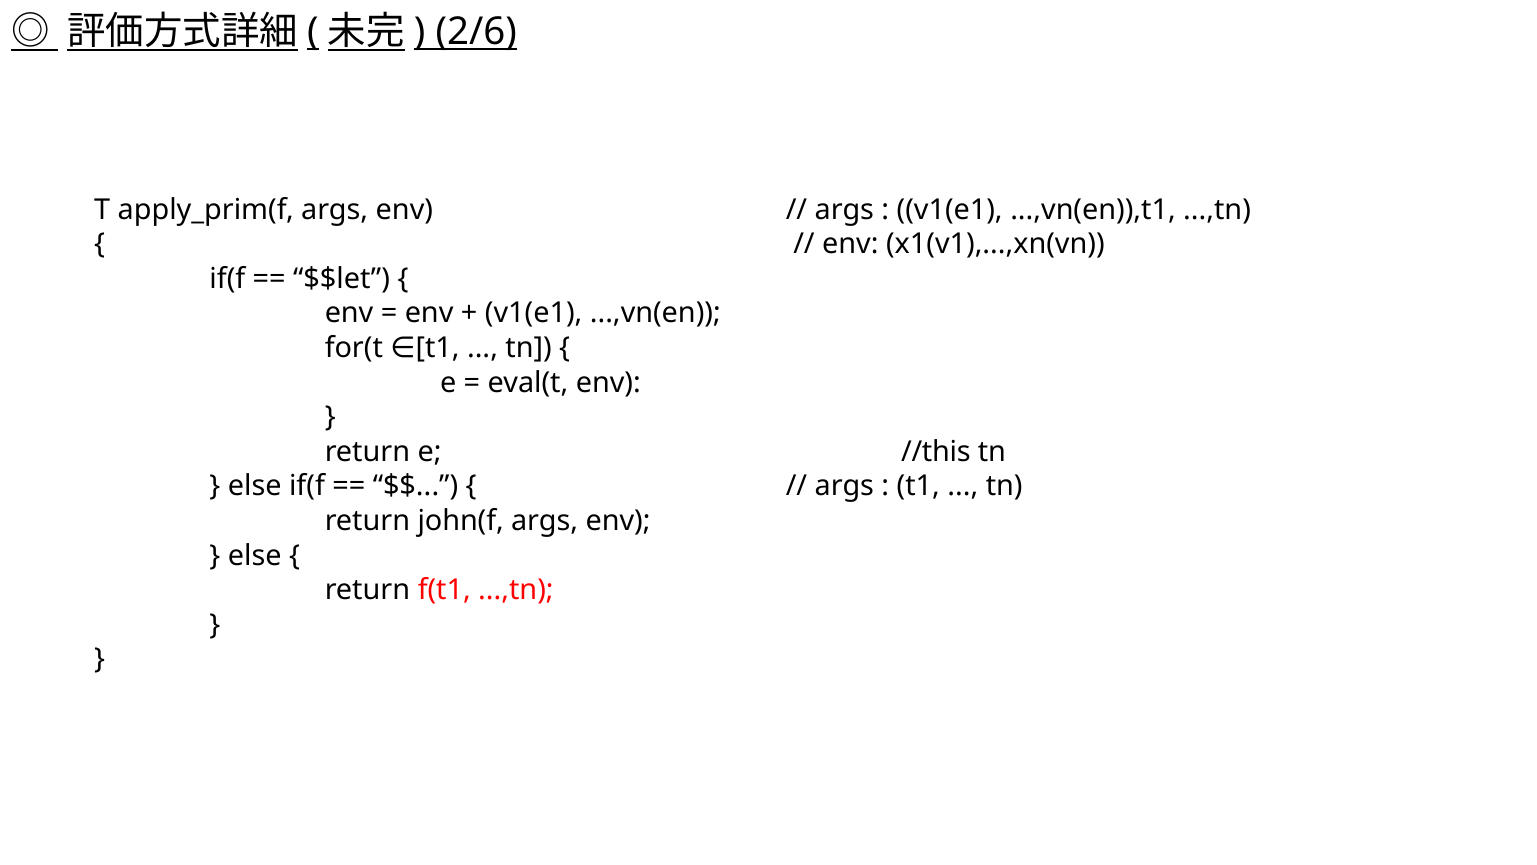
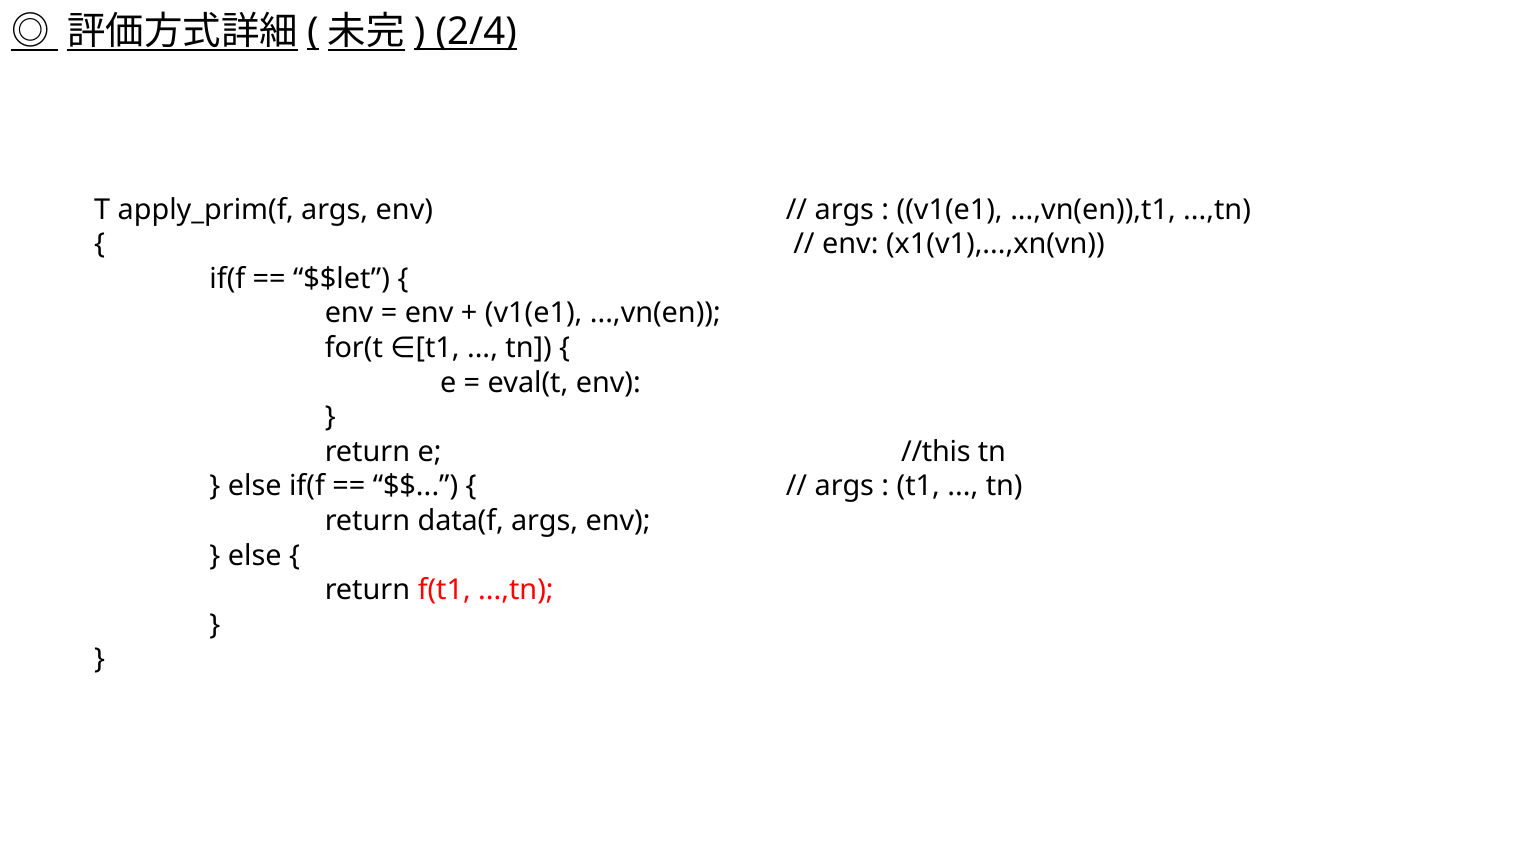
2/6: 2/6 -> 2/4
john(f: john(f -> data(f
